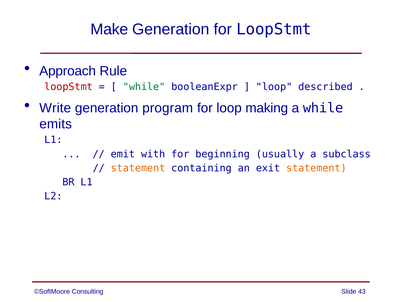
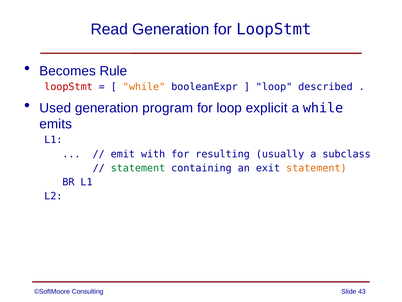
Make: Make -> Read
Approach: Approach -> Becomes
while at (144, 87) colour: green -> orange
Write: Write -> Used
making: making -> explicit
beginning: beginning -> resulting
statement at (138, 168) colour: orange -> green
